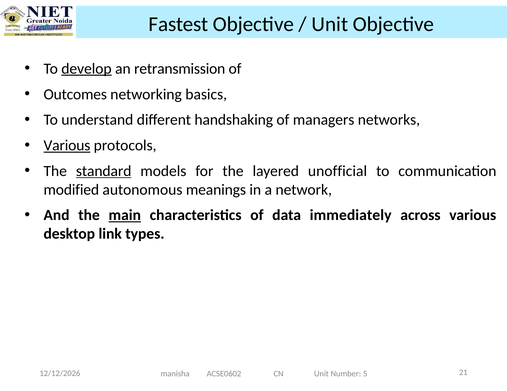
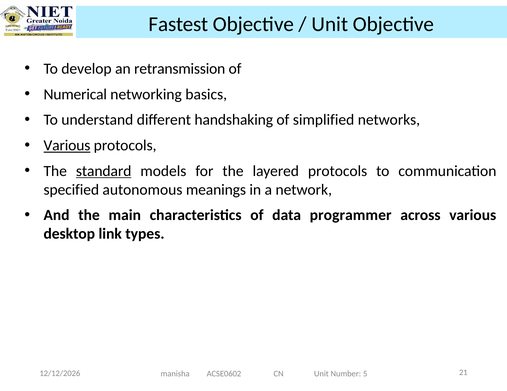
develop underline: present -> none
Outcomes: Outcomes -> Numerical
managers: managers -> simplified
layered unofficial: unofficial -> protocols
modified: modified -> specified
main underline: present -> none
immediately: immediately -> programmer
